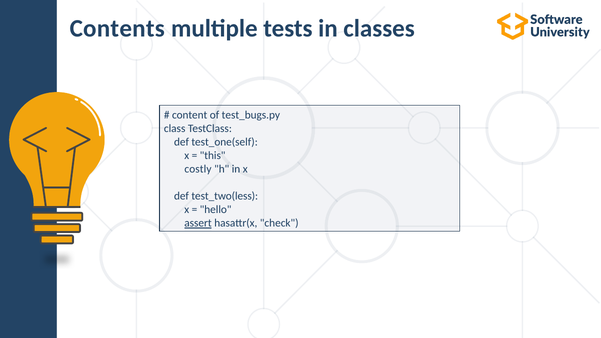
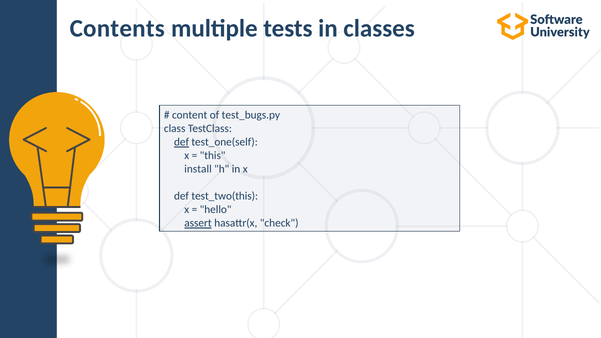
def at (182, 142) underline: none -> present
costly: costly -> install
test_two(less: test_two(less -> test_two(this
